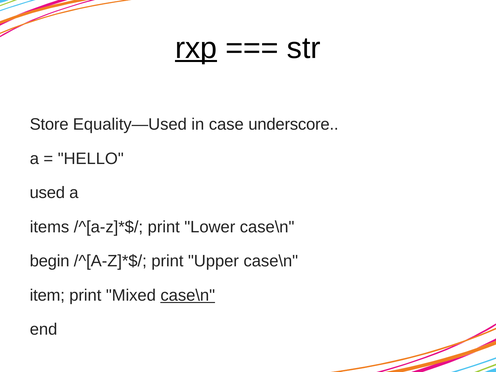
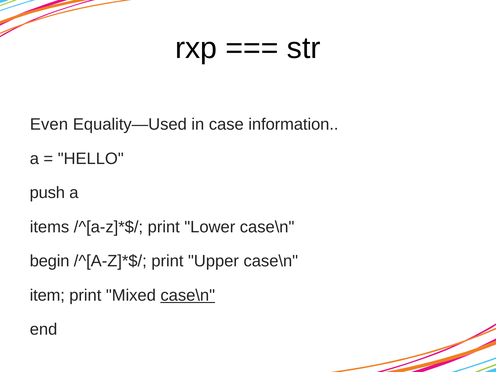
rxp underline: present -> none
Store: Store -> Even
underscore: underscore -> information
used: used -> push
